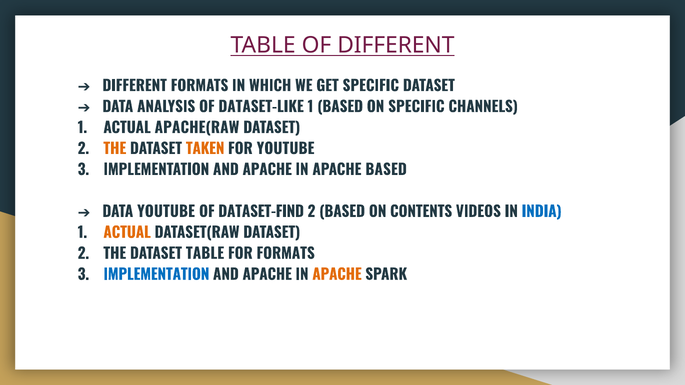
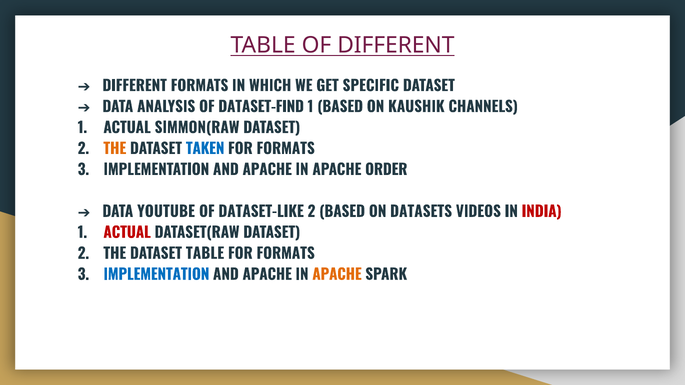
DATASET-LIKE: DATASET-LIKE -> DATASET-FIND
ON SPECIFIC: SPECIFIC -> KAUSHIK
APACHE(RAW: APACHE(RAW -> SIMMON(RAW
TAKEN colour: orange -> blue
YOUTUBE at (286, 149): YOUTUBE -> FORMATS
APACHE BASED: BASED -> ORDER
DATASET-FIND: DATASET-FIND -> DATASET-LIKE
CONTENTS: CONTENTS -> DATASETS
INDIA colour: blue -> red
ACTUAL at (127, 233) colour: orange -> red
